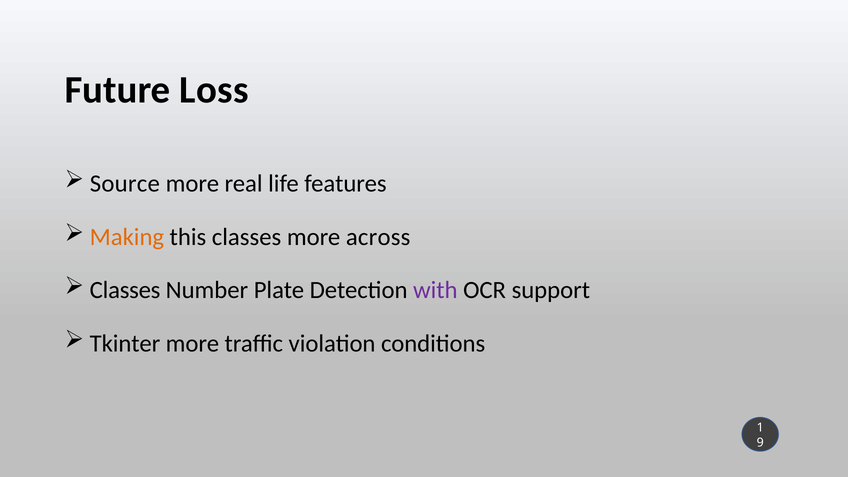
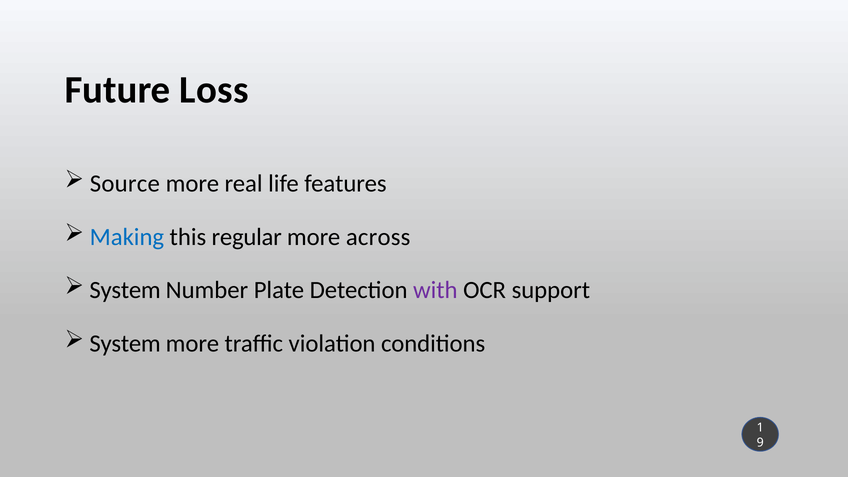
Making colour: orange -> blue
this classes: classes -> regular
Classes at (125, 290): Classes -> System
Tkinter at (125, 344): Tkinter -> System
